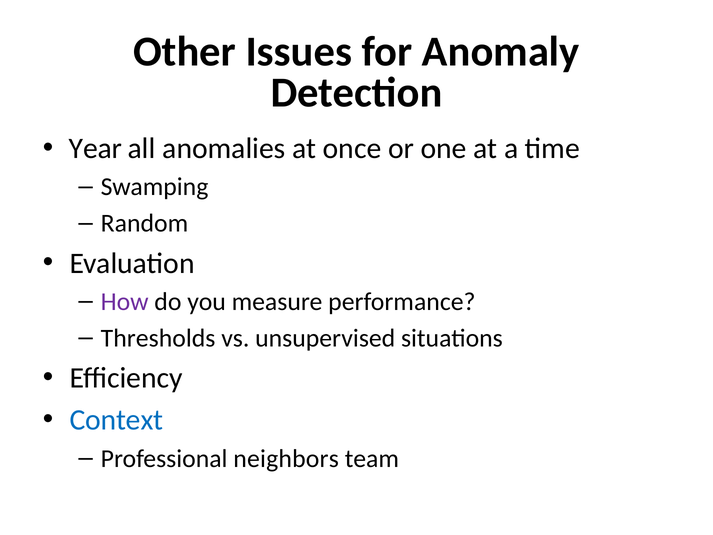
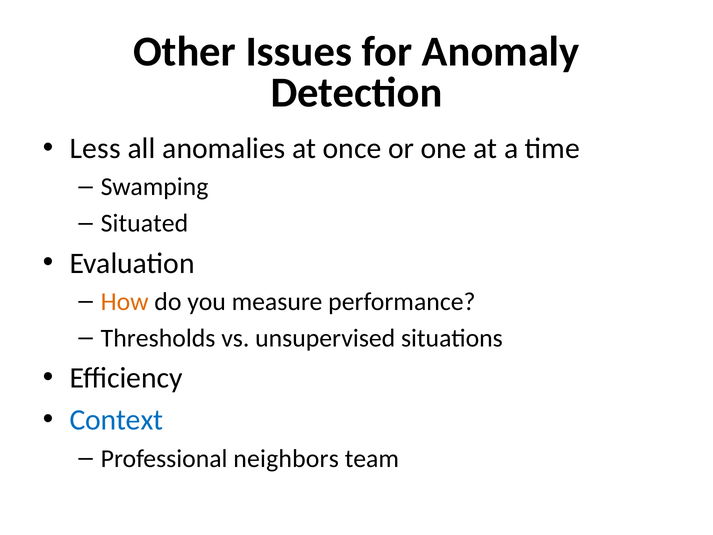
Year: Year -> Less
Random: Random -> Situated
How colour: purple -> orange
